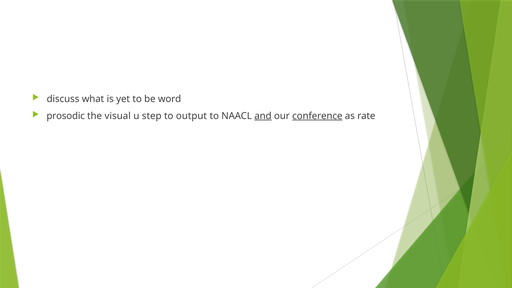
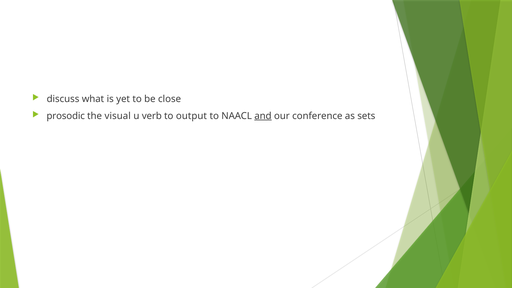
word: word -> close
step: step -> verb
conference underline: present -> none
rate: rate -> sets
